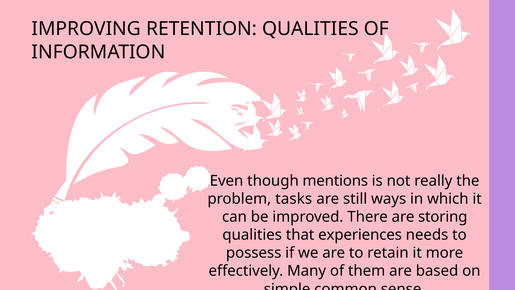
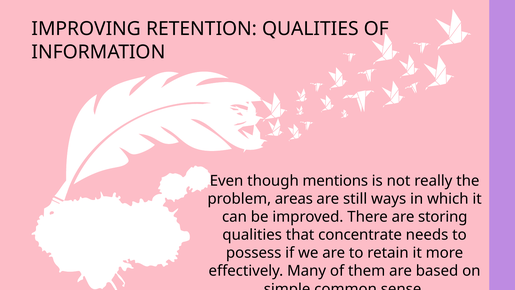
tasks: tasks -> areas
experiences: experiences -> concentrate
